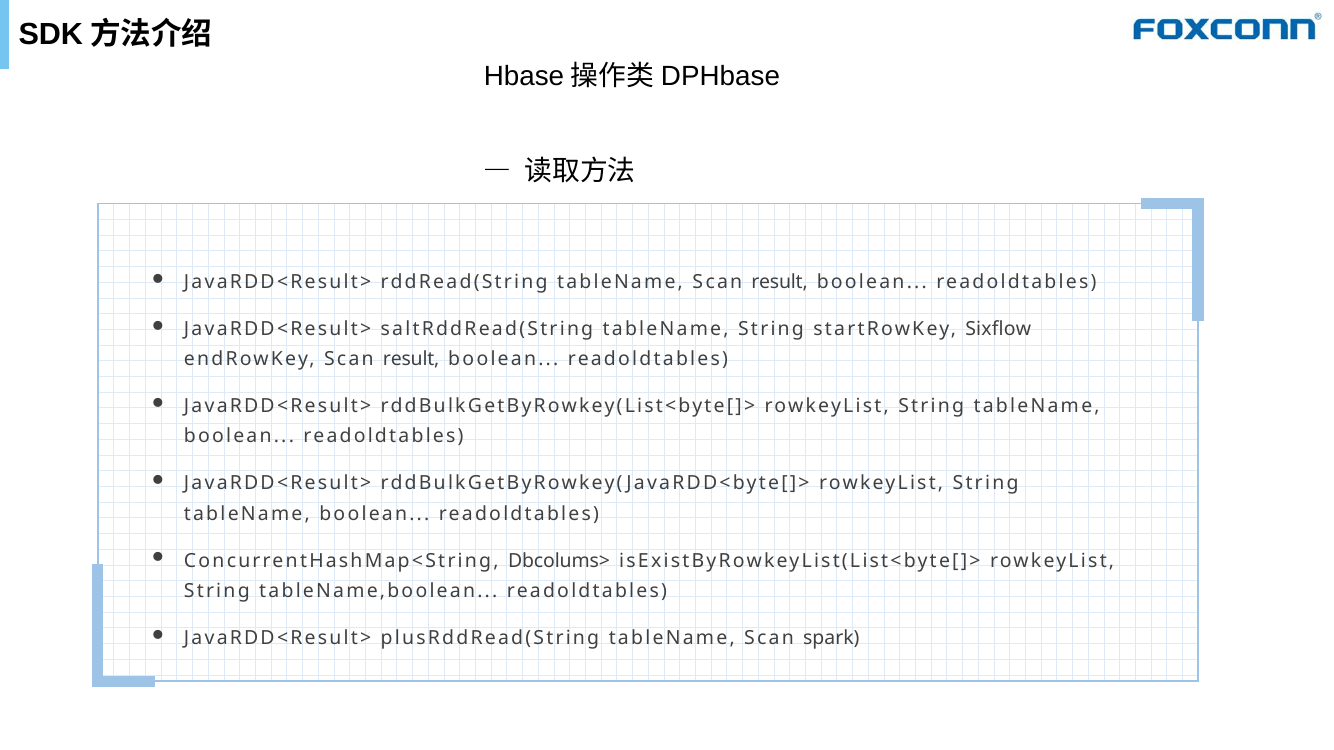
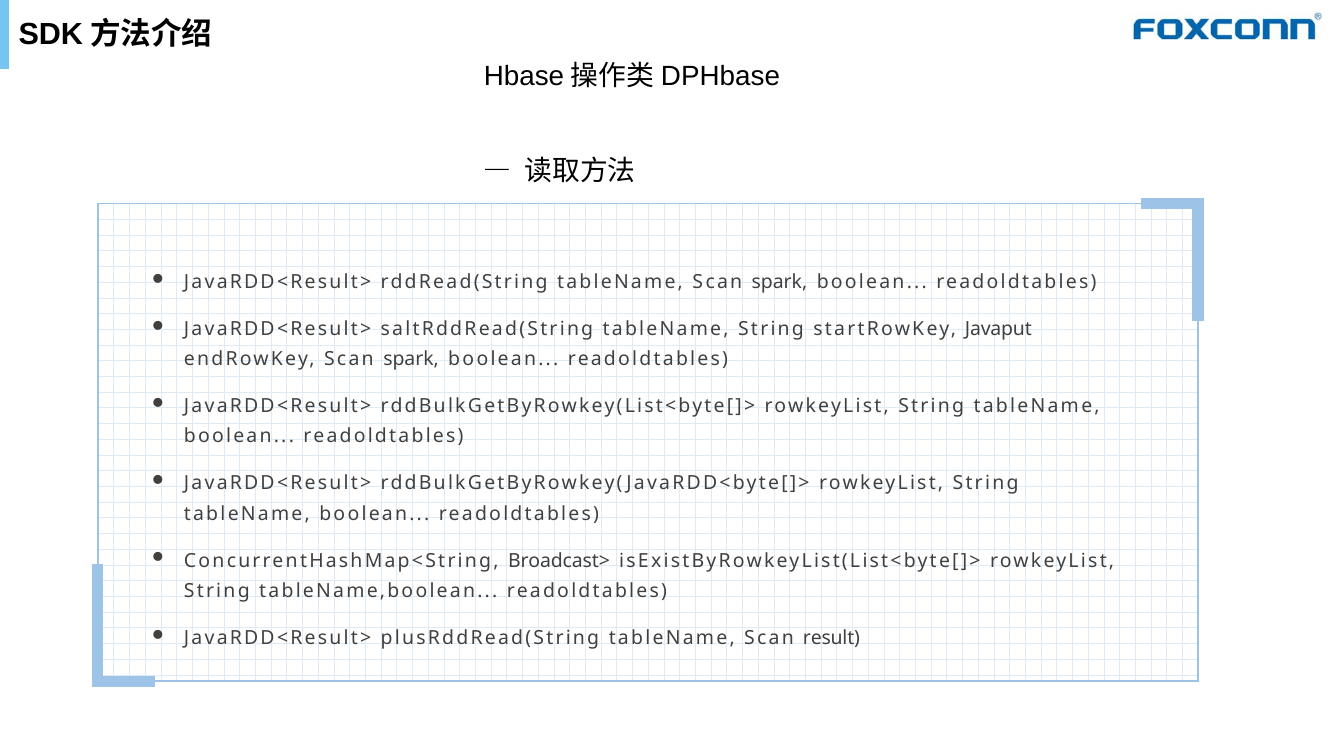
tableName Scan result: result -> spark
Sixflow: Sixflow -> Javaput
endRowKey Scan result: result -> spark
Dbcolums>: Dbcolums> -> Broadcast>
spark: spark -> result
